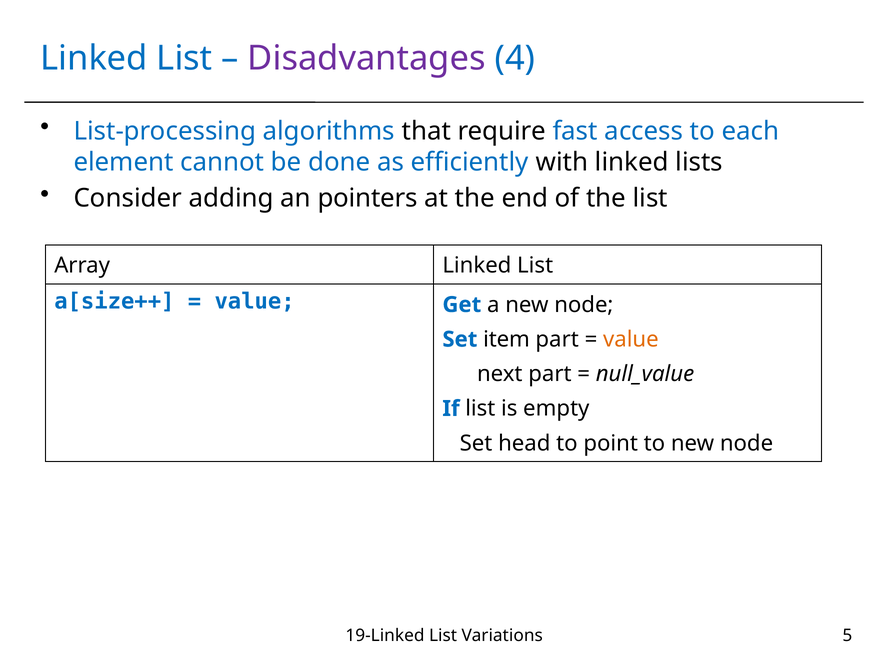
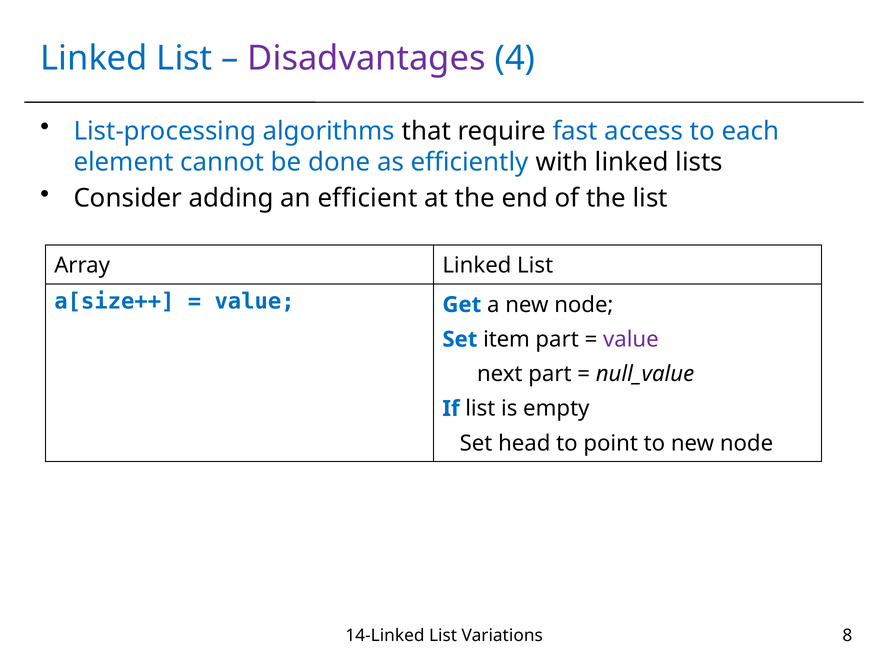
pointers: pointers -> efficient
value at (631, 339) colour: orange -> purple
19-Linked: 19-Linked -> 14-Linked
5: 5 -> 8
